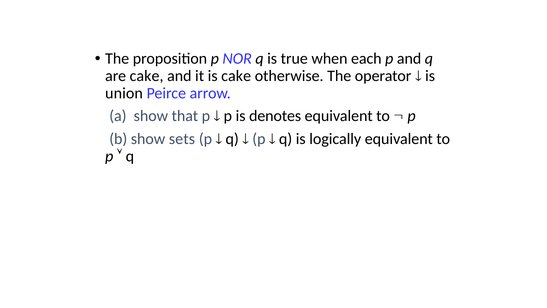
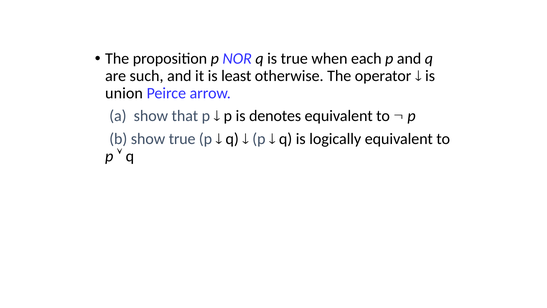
are cake: cake -> such
is cake: cake -> least
show sets: sets -> true
